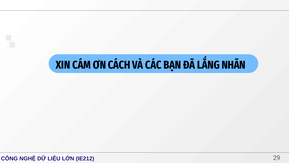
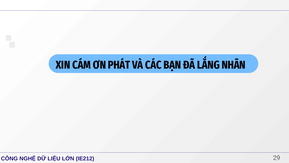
CÁCH: CÁCH -> PHÁT
